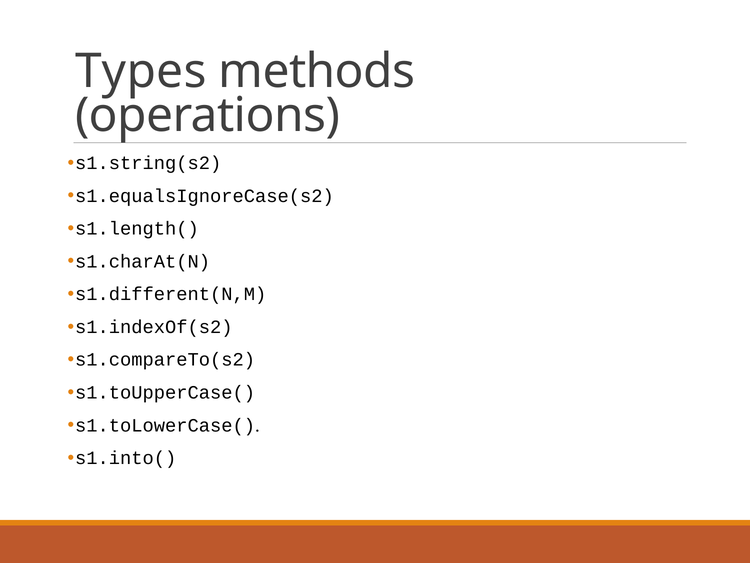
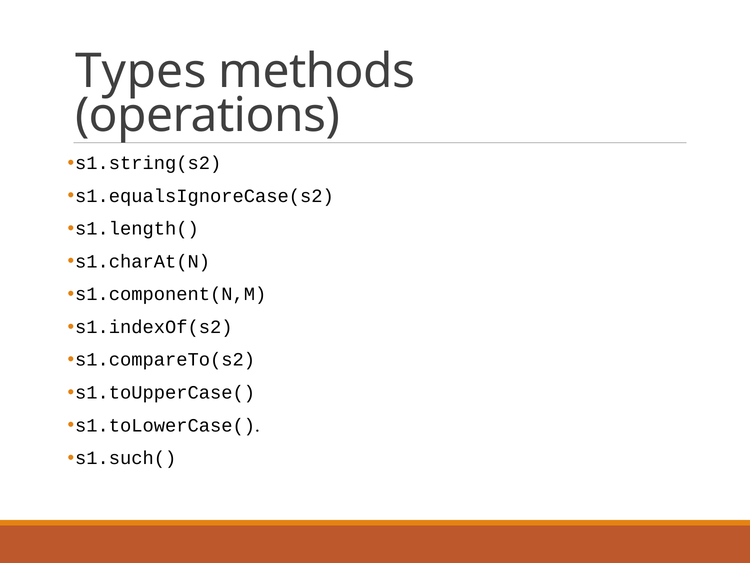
s1.different(N,M: s1.different(N,M -> s1.component(N,M
s1.into(: s1.into( -> s1.such(
